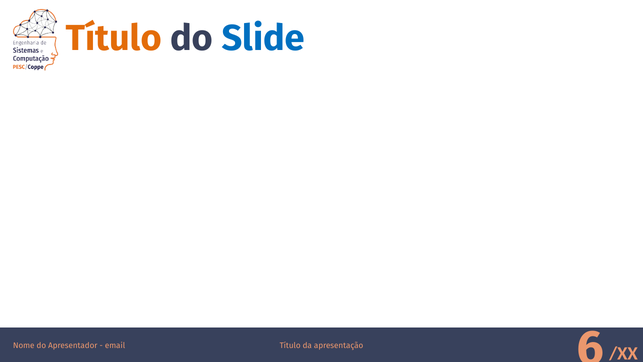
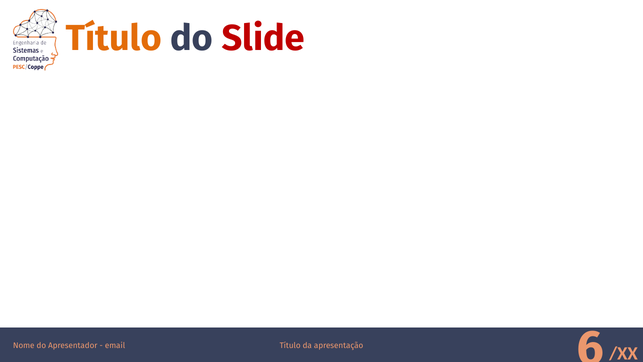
Slide colour: blue -> red
